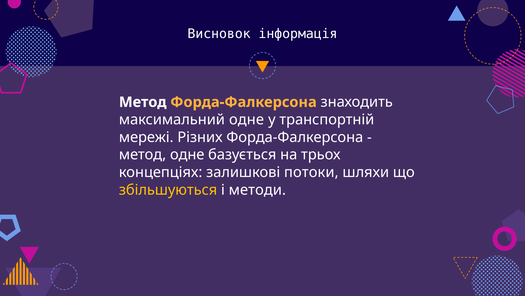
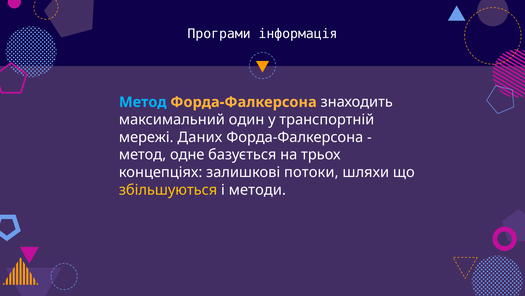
Висновок: Висновок -> Програми
Метод at (143, 102) colour: white -> light blue
максимальний одне: одне -> один
Рiзних: Рiзних -> Даних
